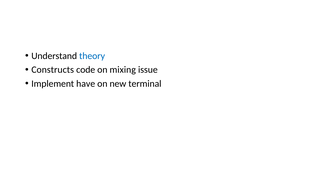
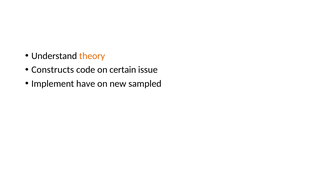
theory colour: blue -> orange
mixing: mixing -> certain
terminal: terminal -> sampled
